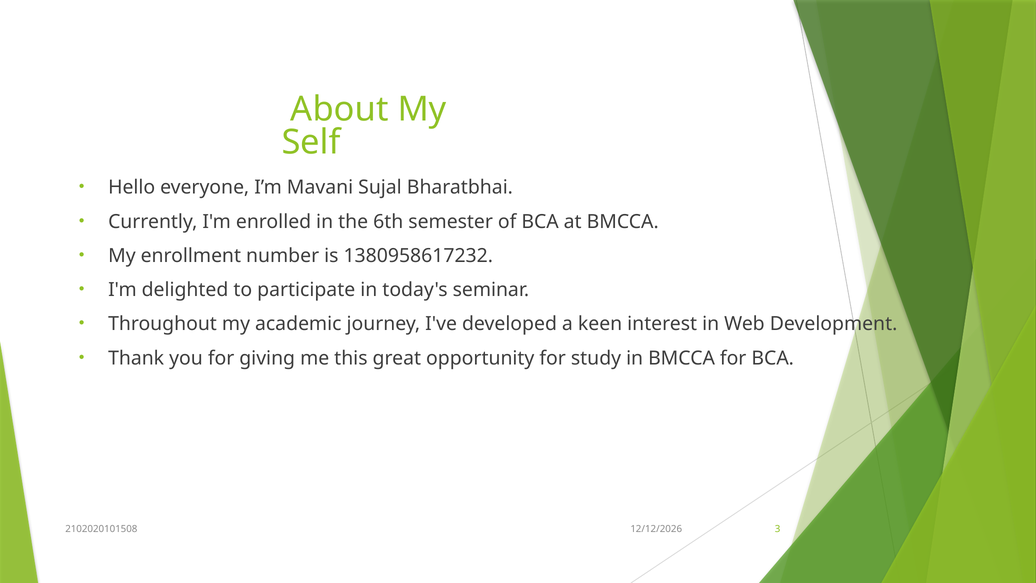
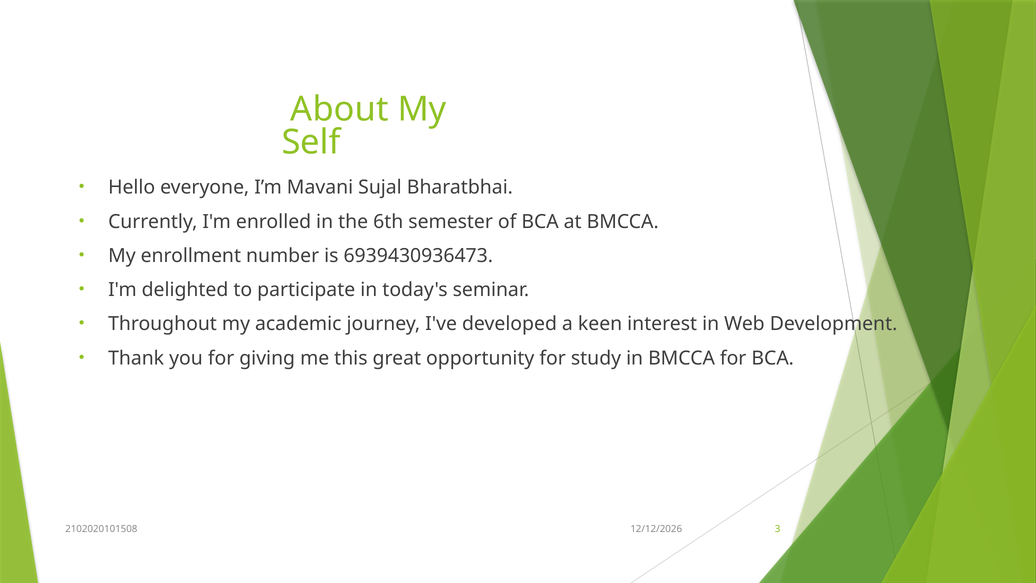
1380958617232: 1380958617232 -> 6939430936473
